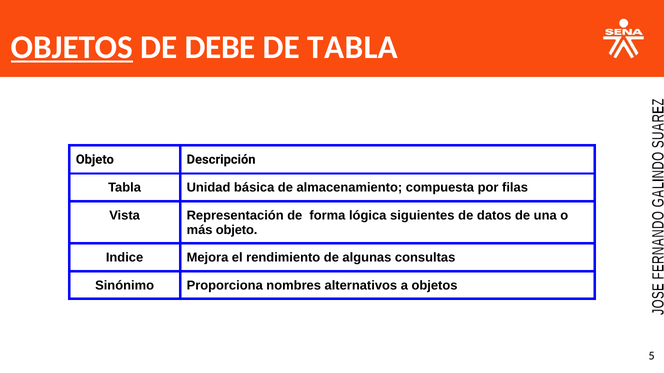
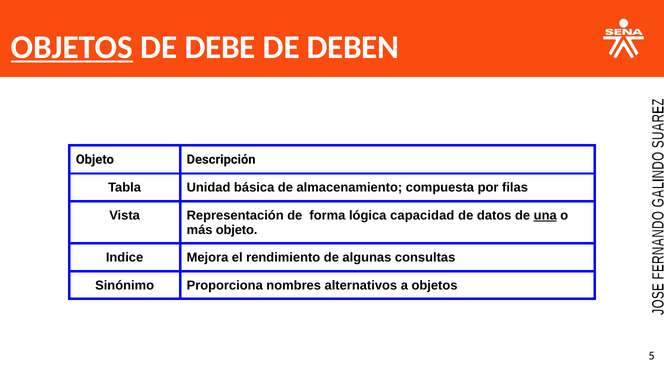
DE TABLA: TABLA -> DEBEN
siguientes: siguientes -> capacidad
una underline: none -> present
